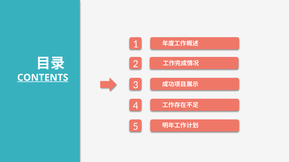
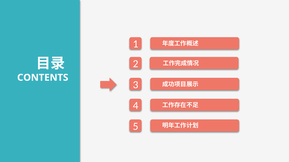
CONTENTS underline: present -> none
